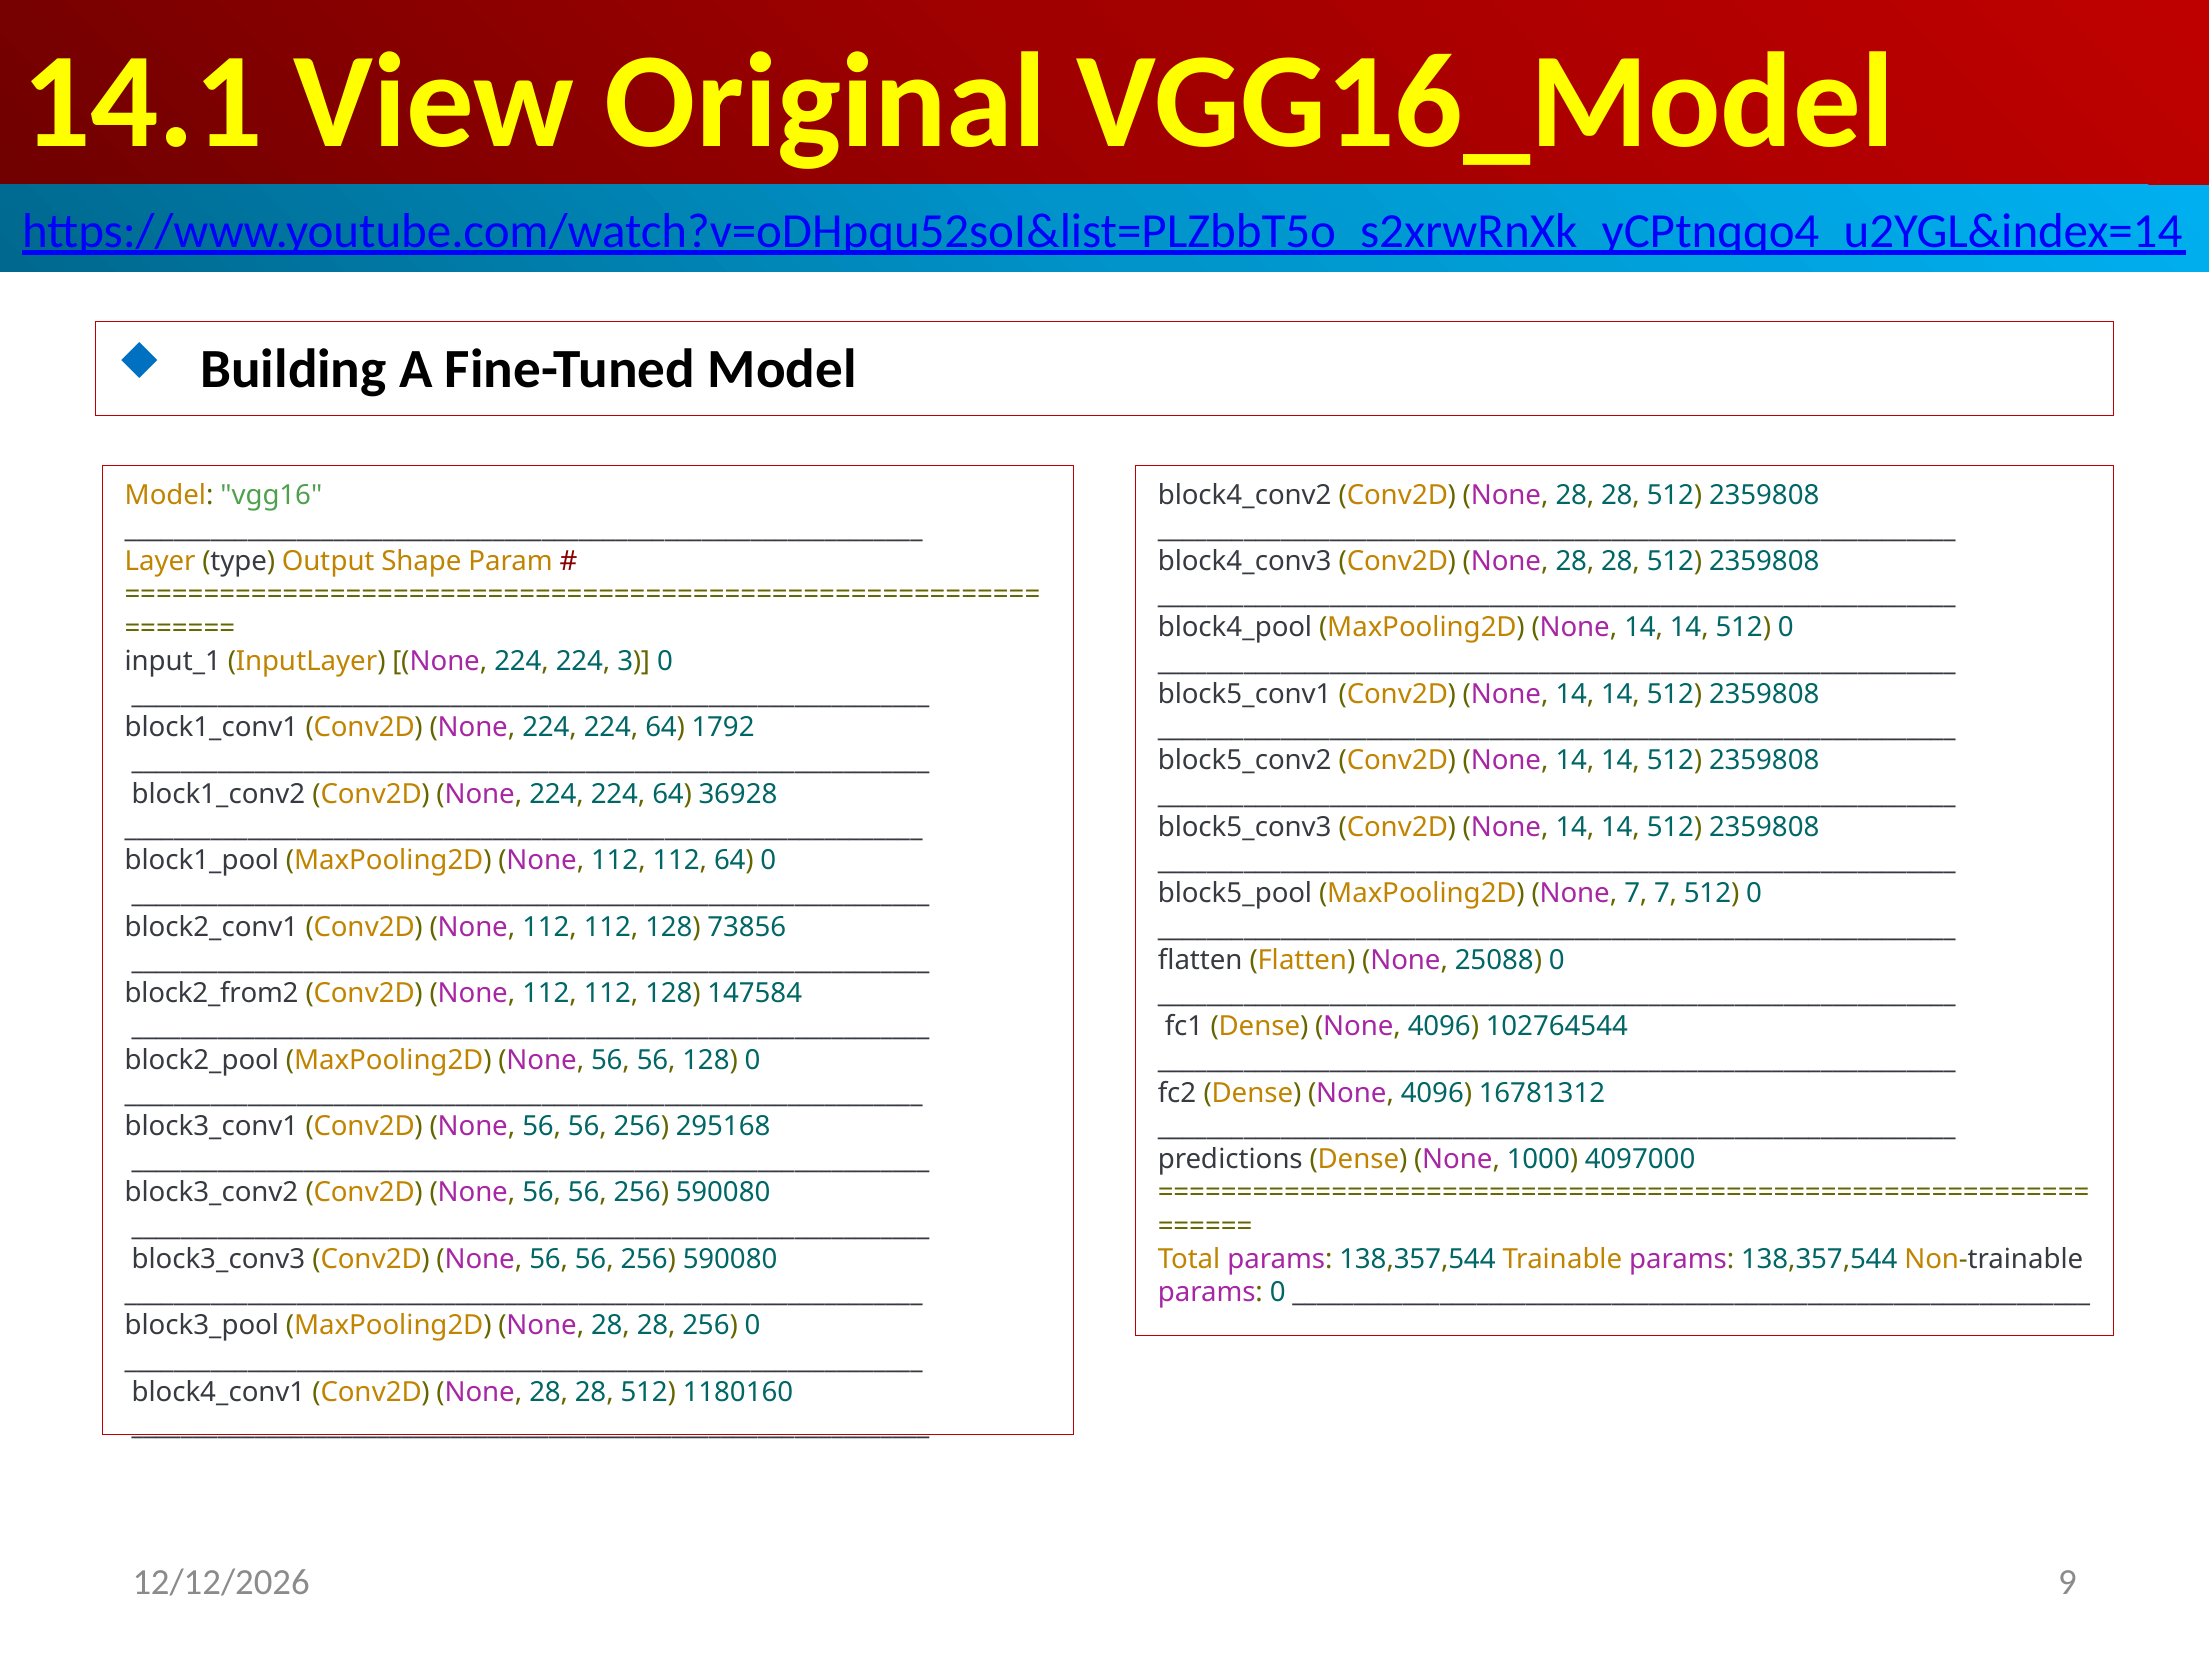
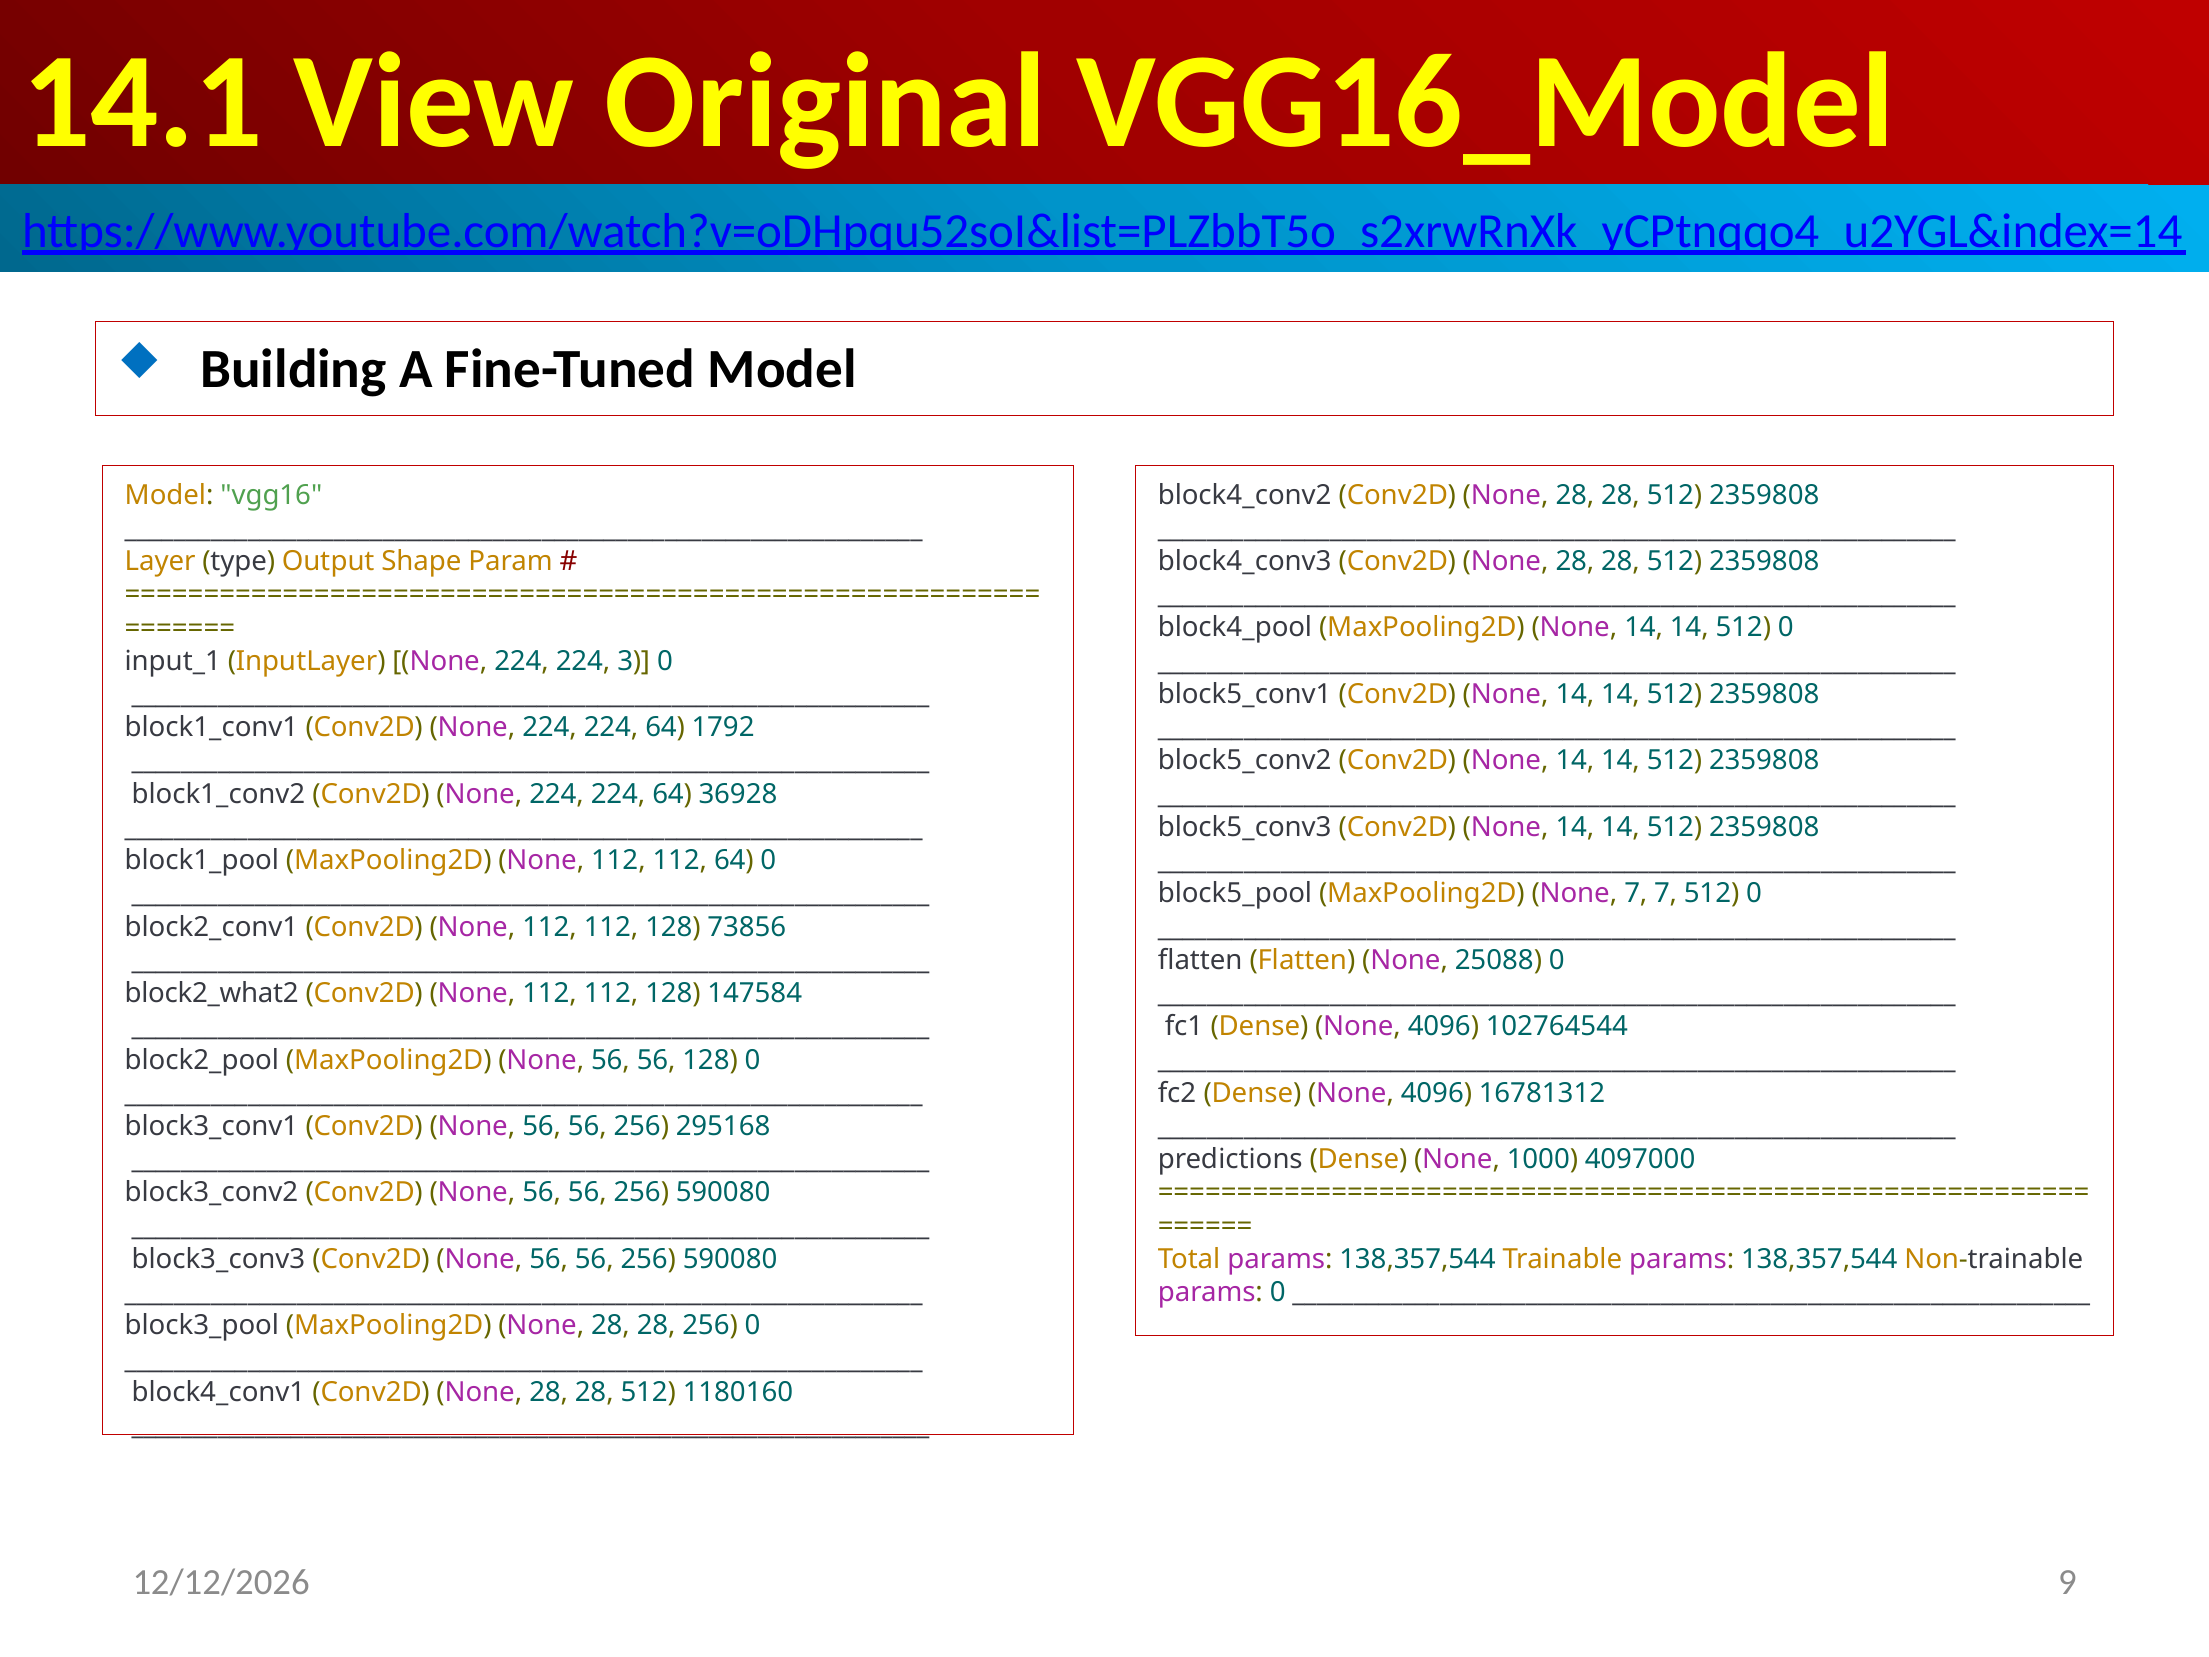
block2_from2: block2_from2 -> block2_what2
